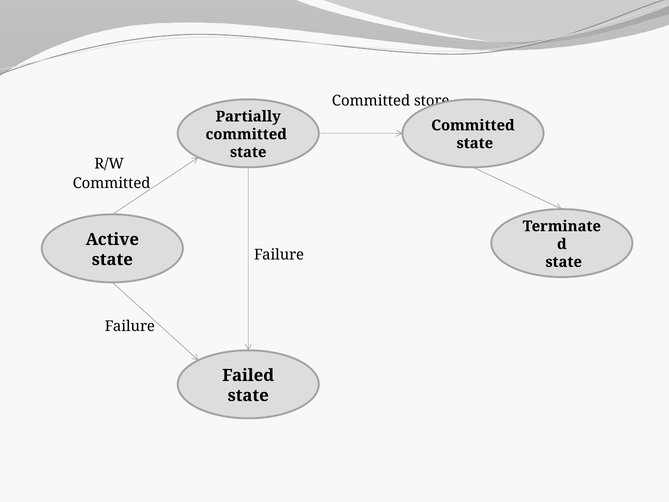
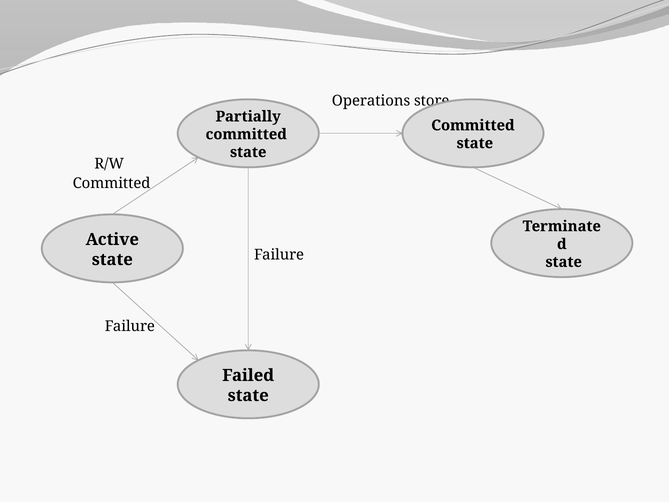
Committed at (371, 101): Committed -> Operations
